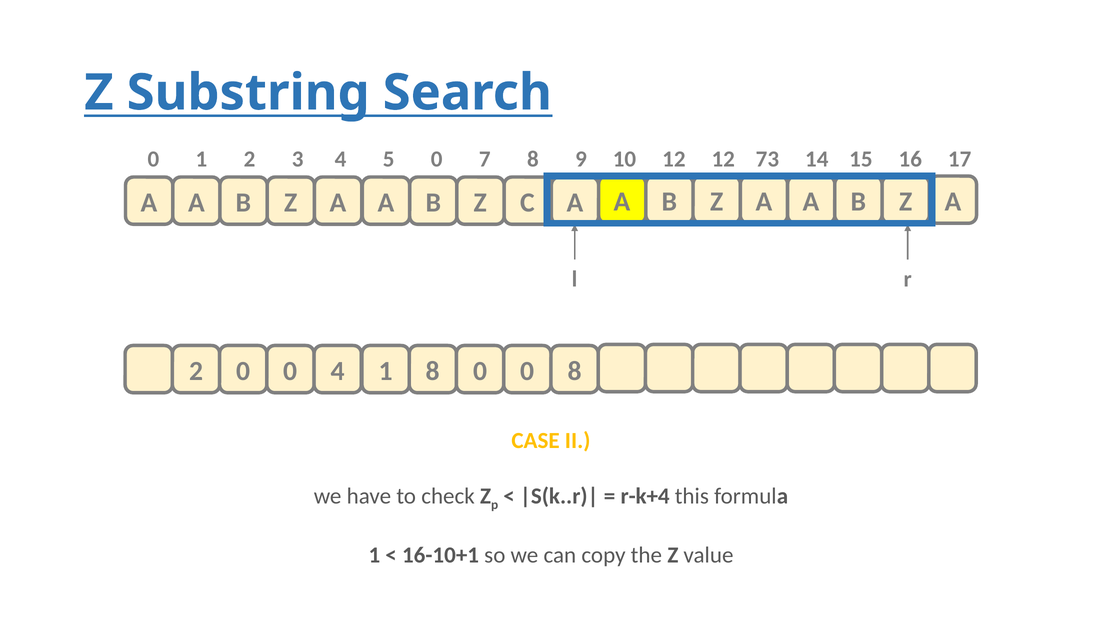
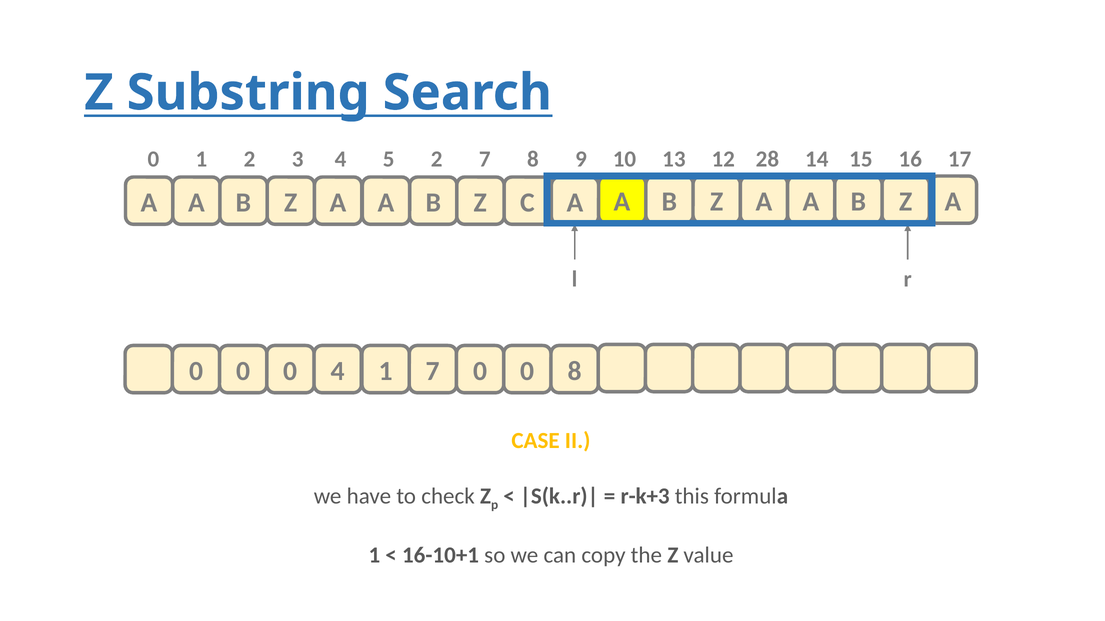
5 0: 0 -> 2
10 12: 12 -> 13
73: 73 -> 28
A 2: 2 -> 0
1 8: 8 -> 7
r-k+4: r-k+4 -> r-k+3
